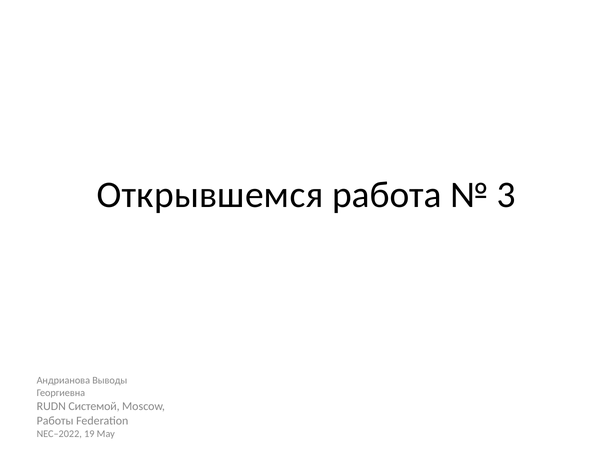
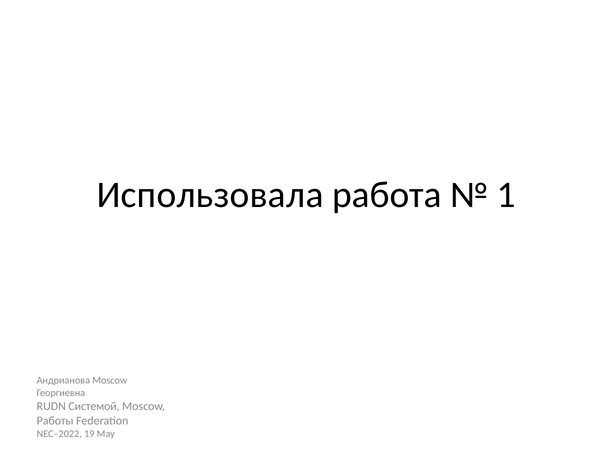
Открывшемся: Открывшемся -> Использовала
3: 3 -> 1
Андрианова Выводы: Выводы -> Moscow
